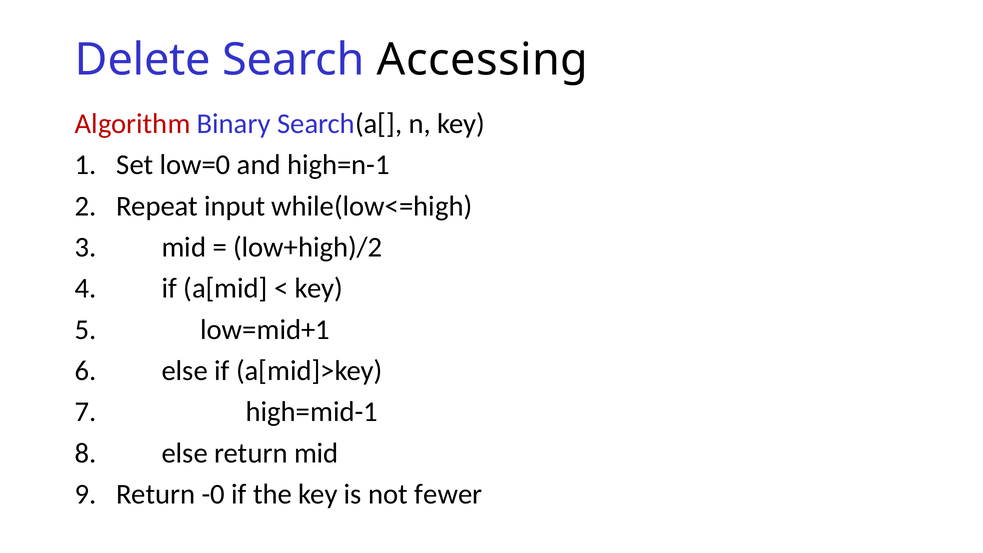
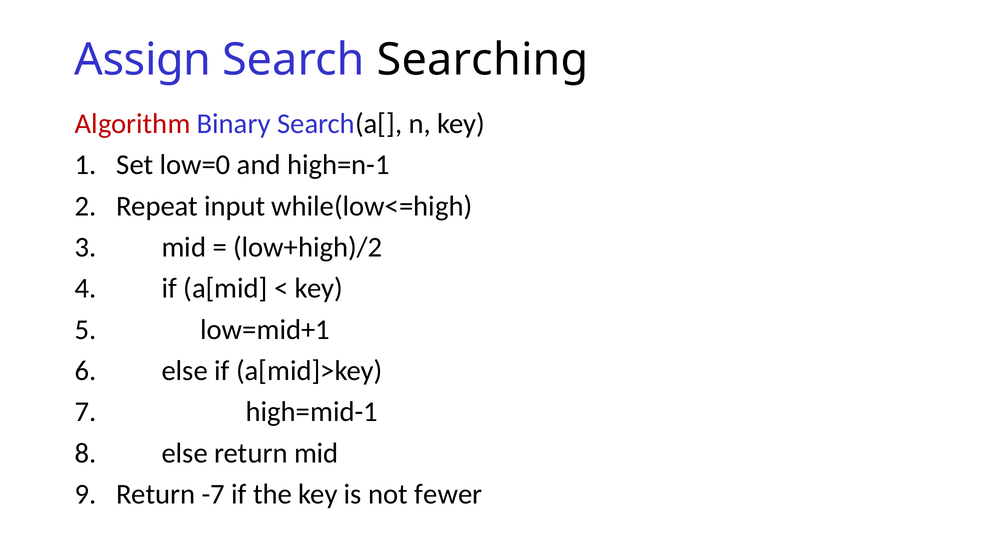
Delete: Delete -> Assign
Accessing: Accessing -> Searching
-0: -0 -> -7
